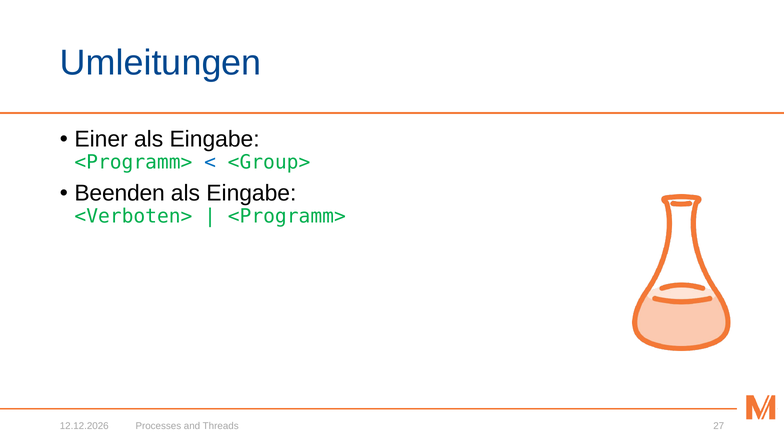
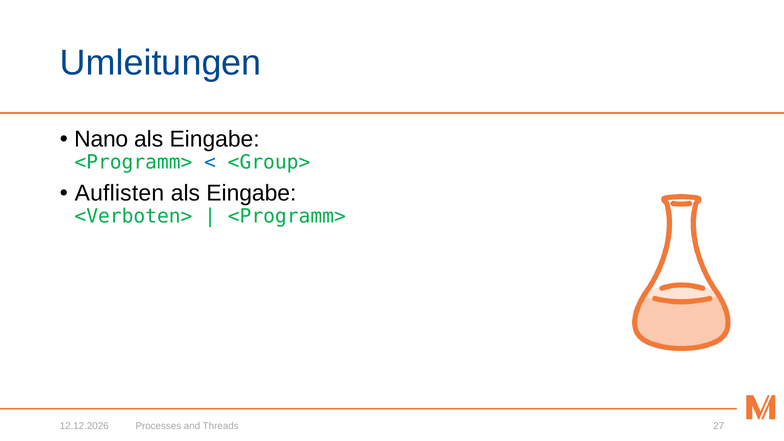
Einer: Einer -> Nano
Beenden: Beenden -> Auflisten
